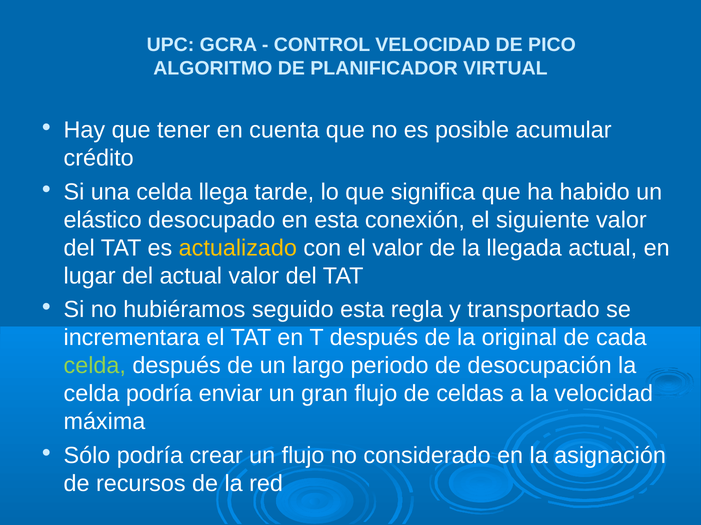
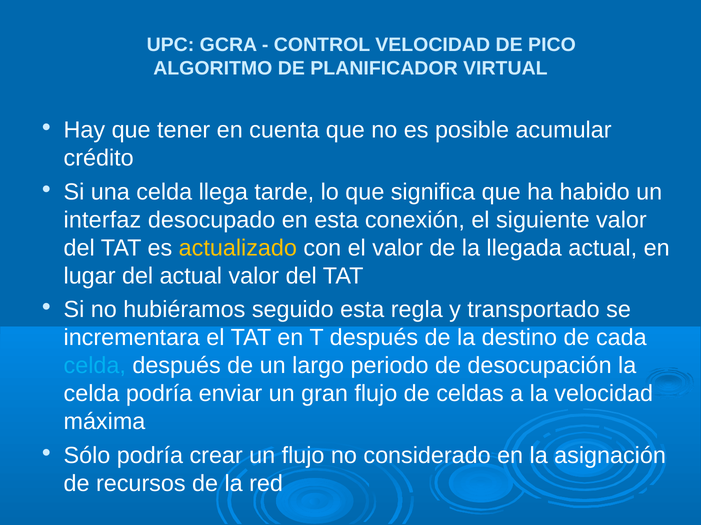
elástico: elástico -> interfaz
original: original -> destino
celda at (95, 366) colour: light green -> light blue
